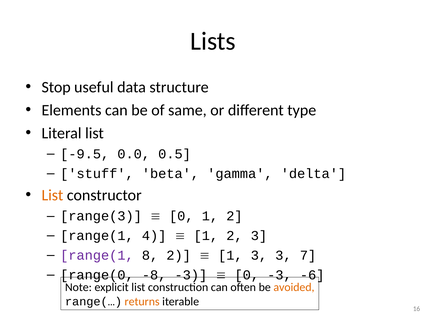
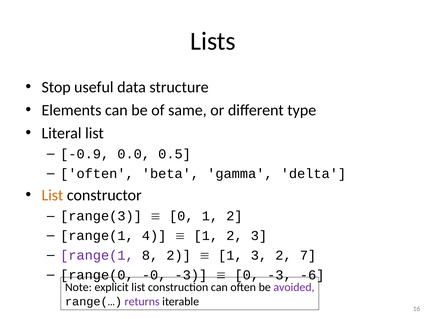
-9.5: -9.5 -> -0.9
stuff at (97, 174): stuff -> often
3 3: 3 -> 2
-8: -8 -> -0
avoided colour: orange -> purple
returns colour: orange -> purple
